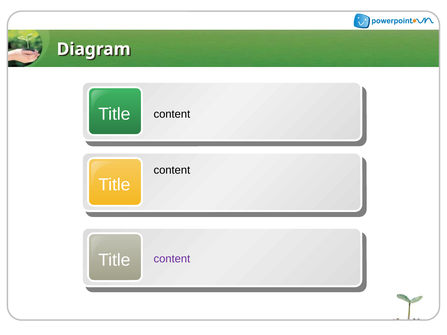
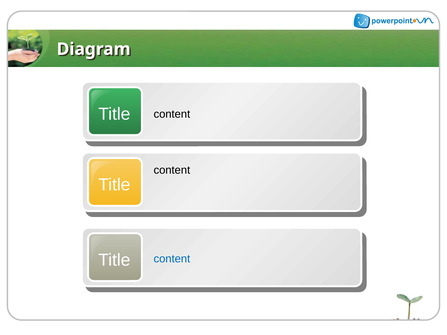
content at (172, 259) colour: purple -> blue
